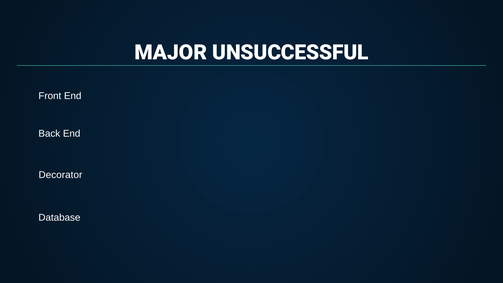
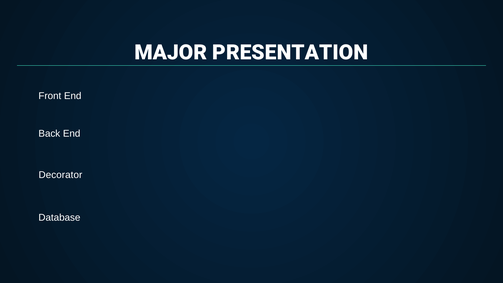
UNSUCCESSFUL: UNSUCCESSFUL -> PRESENTATION
